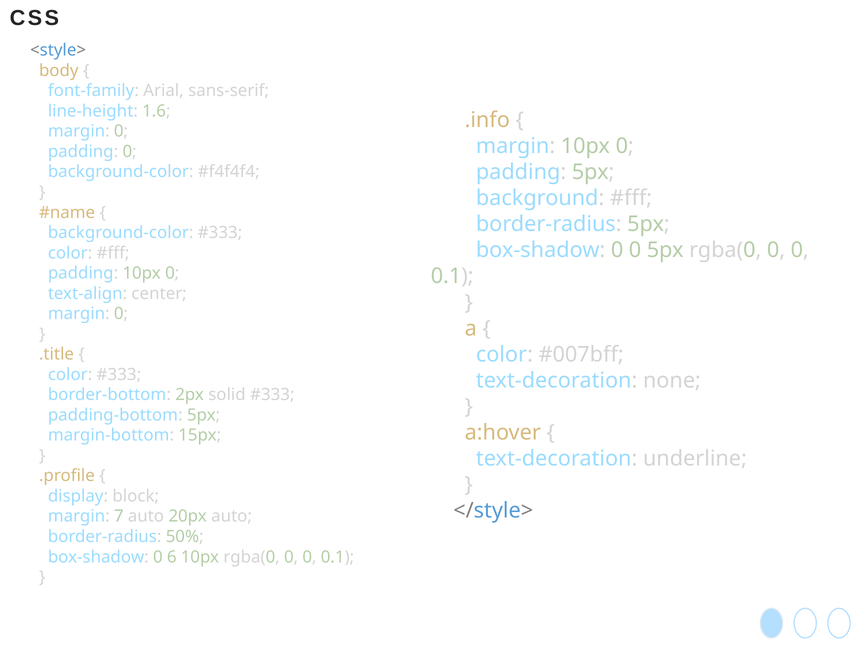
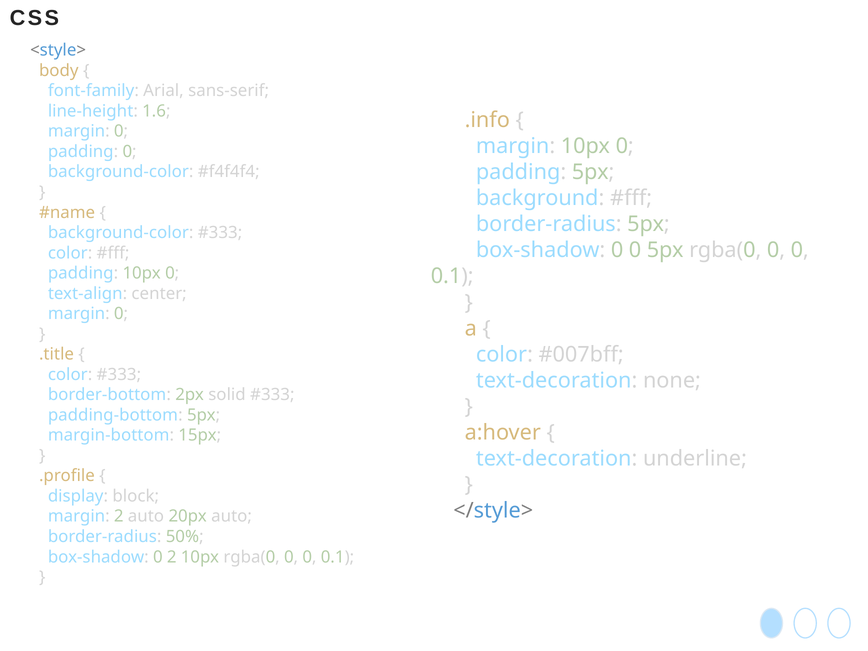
margin 7: 7 -> 2
0 6: 6 -> 2
